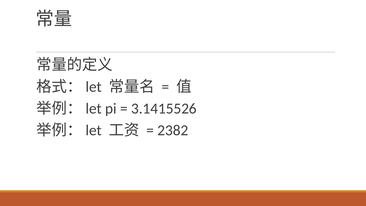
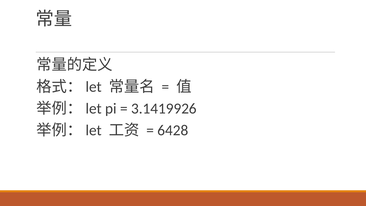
3.1415526: 3.1415526 -> 3.1419926
2382: 2382 -> 6428
